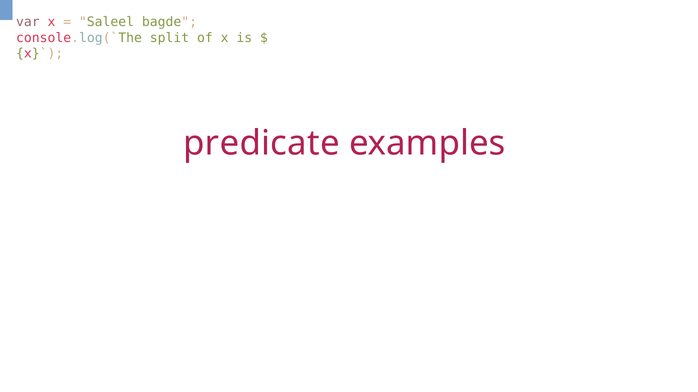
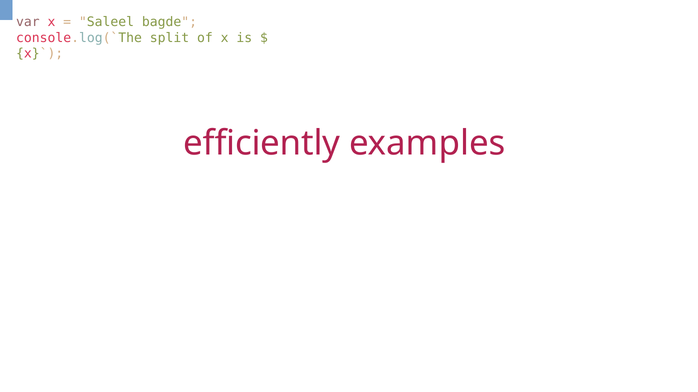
predicate: predicate -> efficiently
